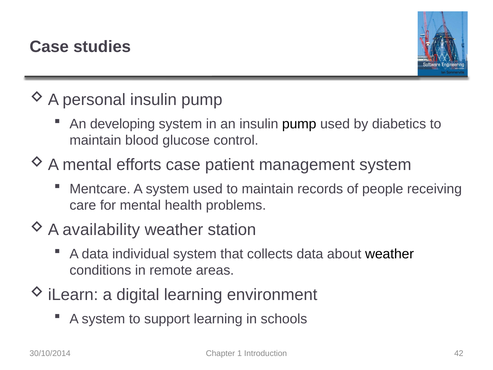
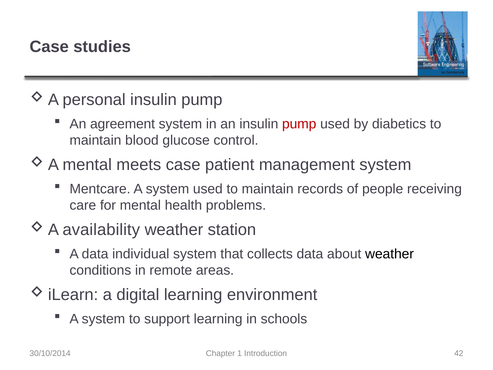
developing: developing -> agreement
pump at (299, 124) colour: black -> red
efforts: efforts -> meets
